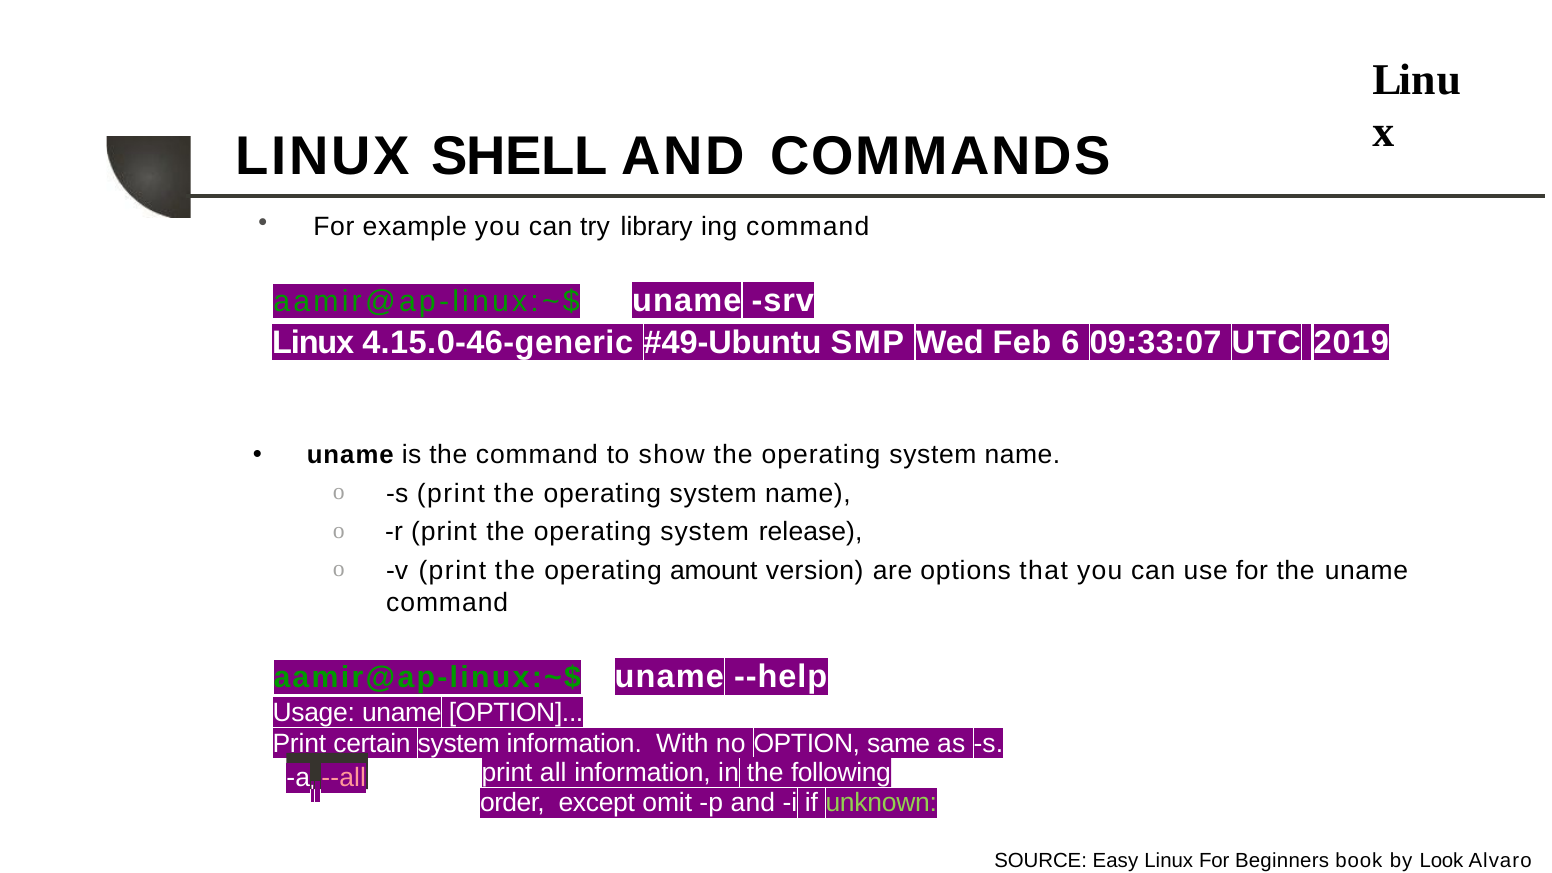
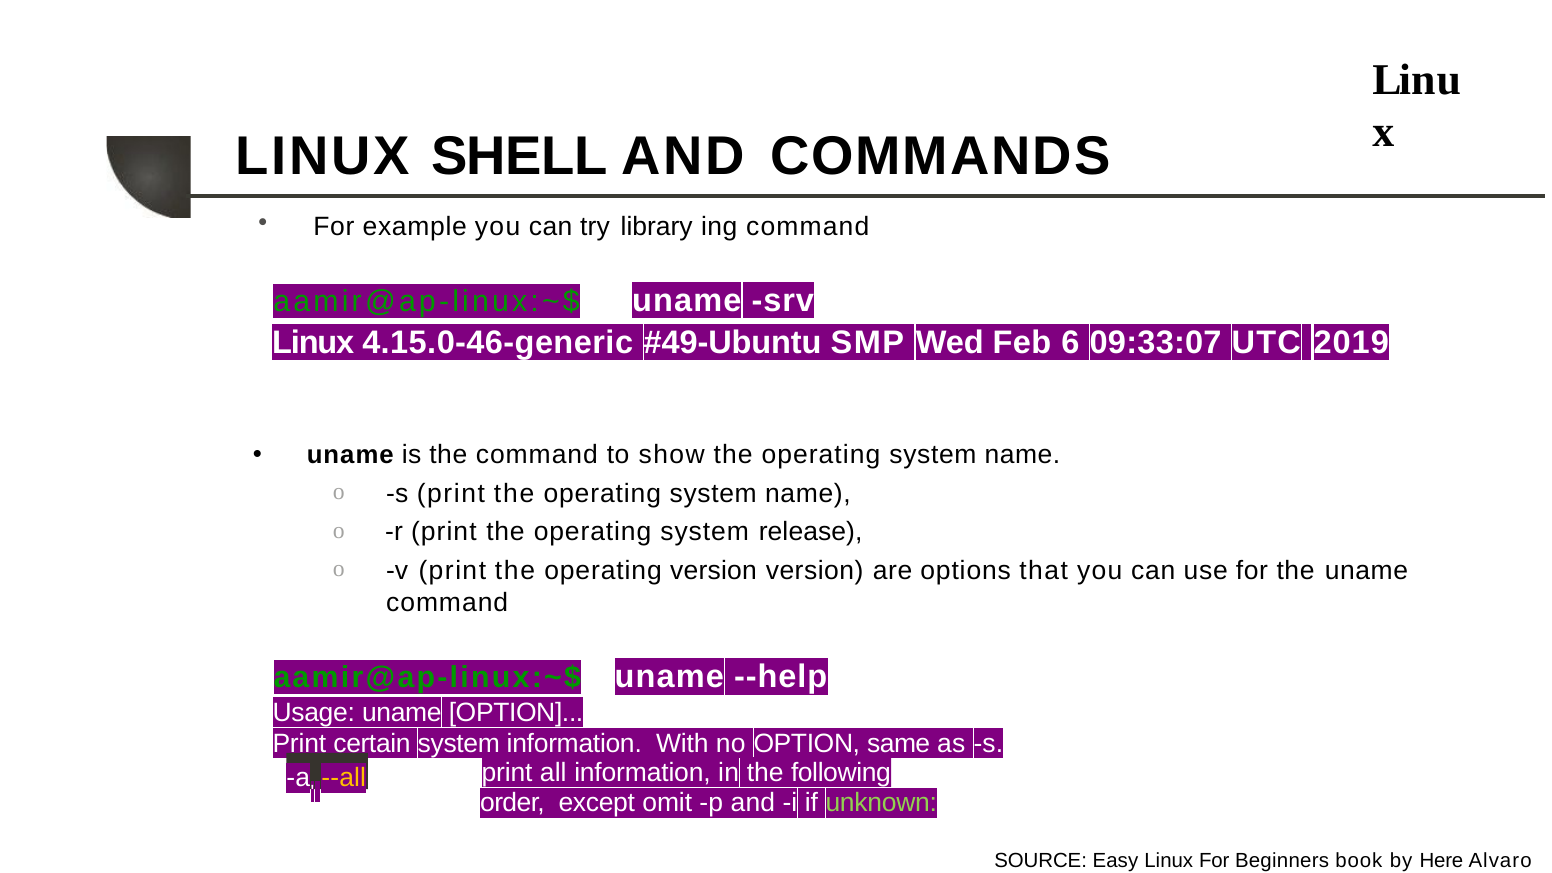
operating amount: amount -> version
--all colour: pink -> yellow
Look: Look -> Here
